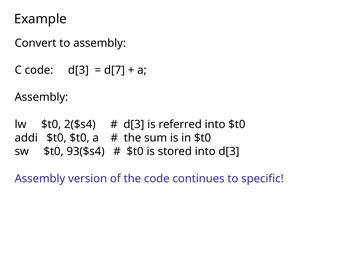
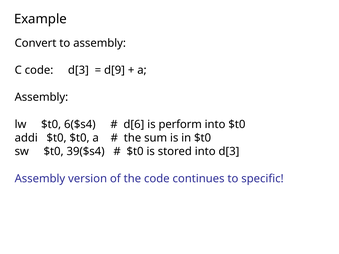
d[7: d[7 -> d[9
2($s4: 2($s4 -> 6($s4
d[3 at (134, 124): d[3 -> d[6
referred: referred -> perform
93($s4: 93($s4 -> 39($s4
